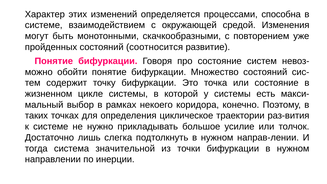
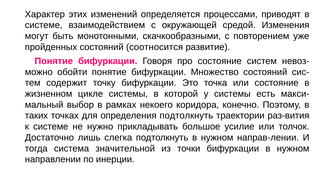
способна: способна -> приводят
определения циклическое: циклическое -> подтолкнуть
